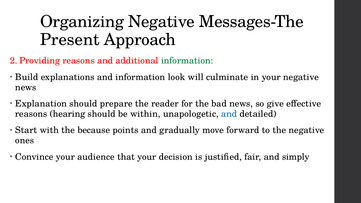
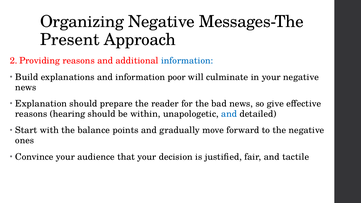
information at (187, 61) colour: green -> blue
look: look -> poor
because: because -> balance
simply: simply -> tactile
